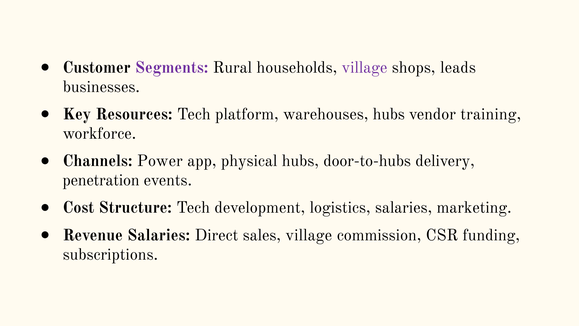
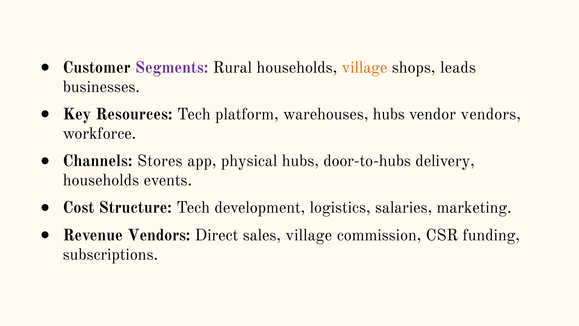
village at (365, 67) colour: purple -> orange
vendor training: training -> vendors
Power: Power -> Stores
penetration at (101, 180): penetration -> households
Revenue Salaries: Salaries -> Vendors
